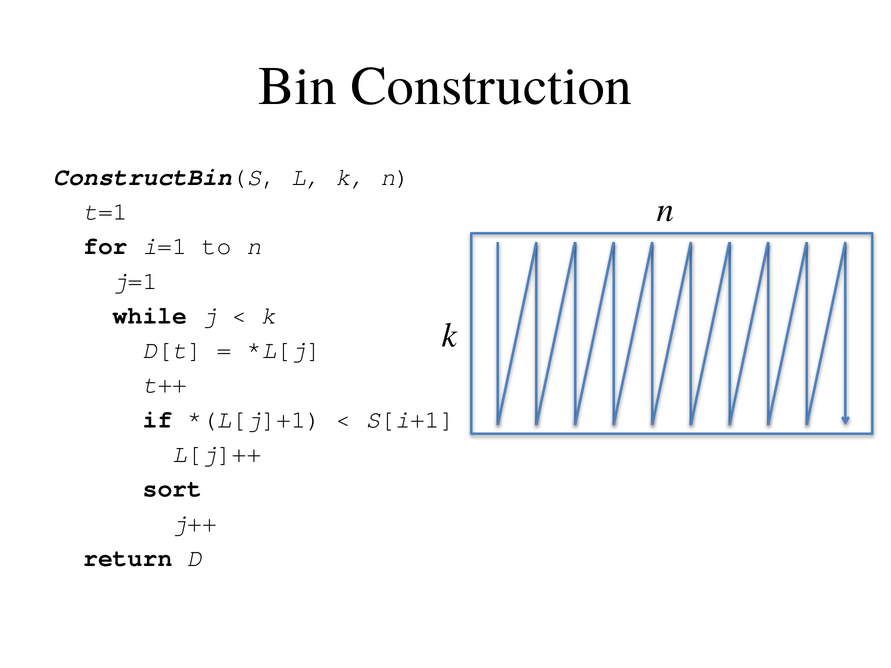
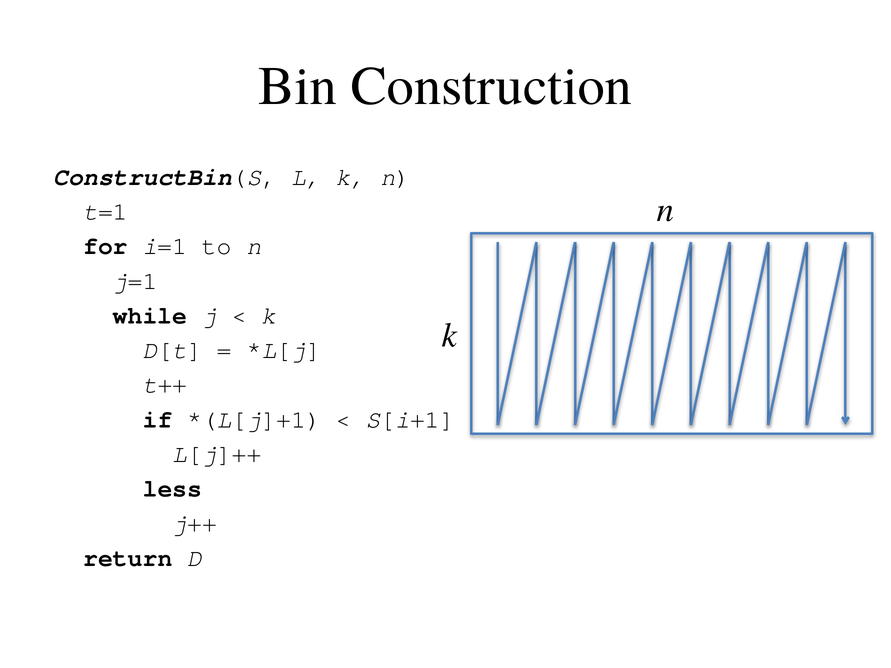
sort: sort -> less
